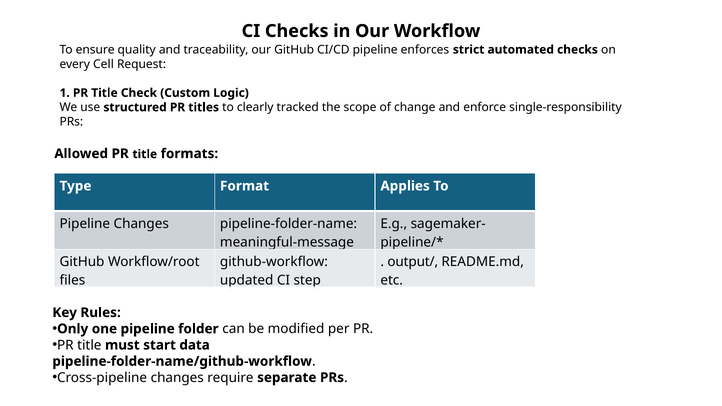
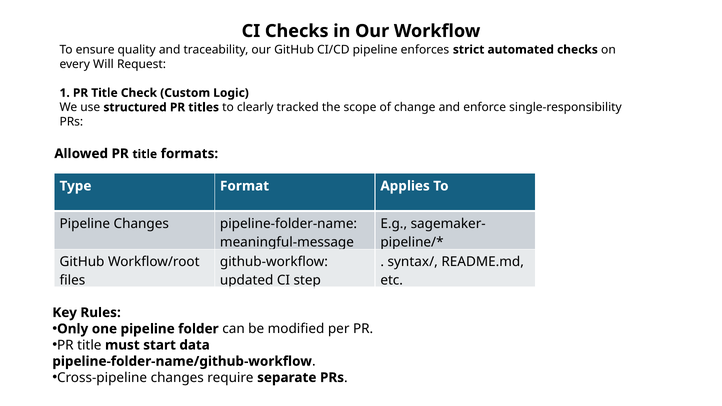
Cell: Cell -> Will
output/: output/ -> syntax/
